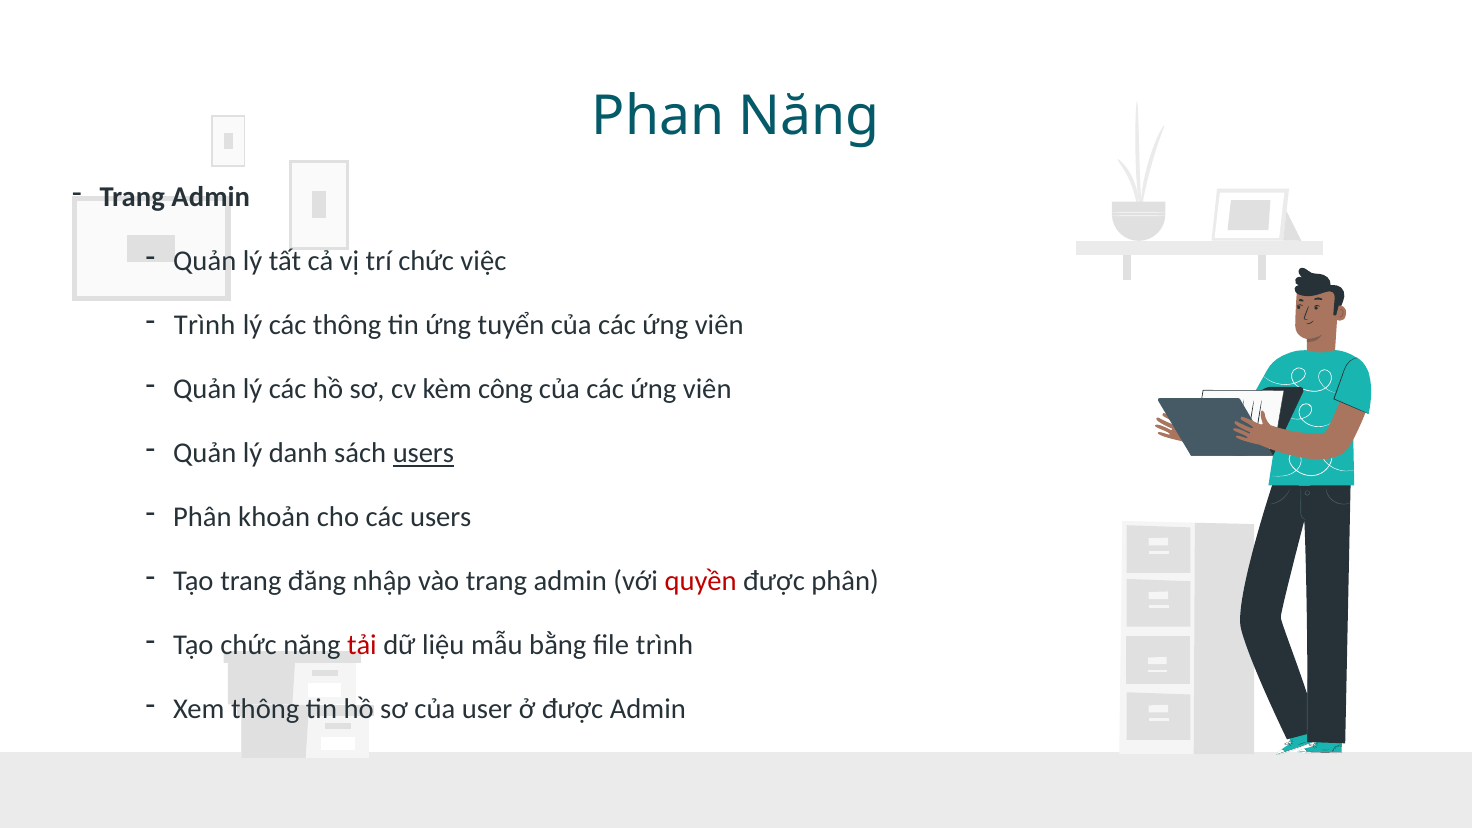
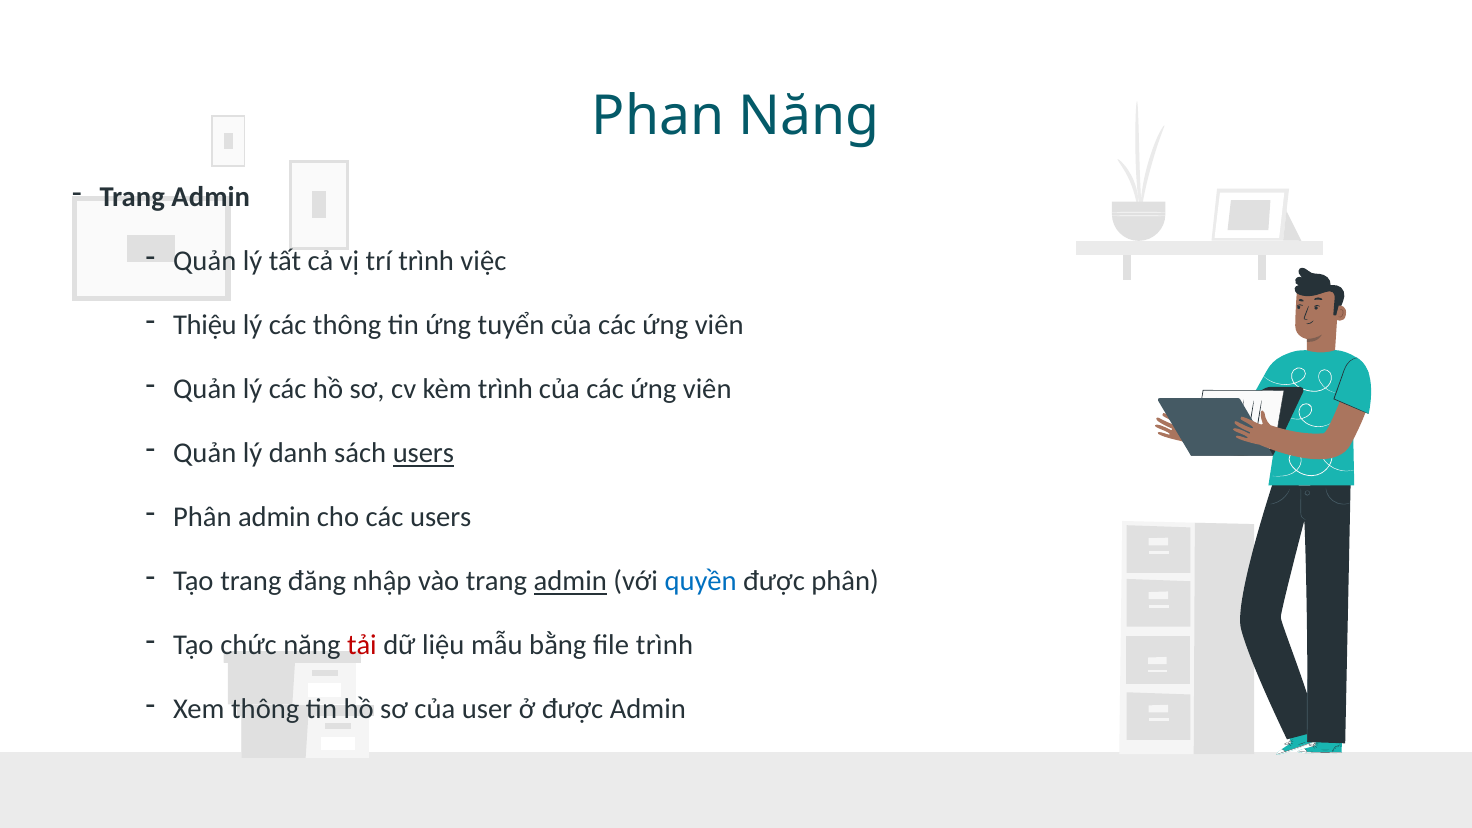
trí chức: chức -> trình
Trình at (205, 325): Trình -> Thiệu
kèm công: công -> trình
Phân khoản: khoản -> admin
admin at (570, 581) underline: none -> present
quyền colour: red -> blue
